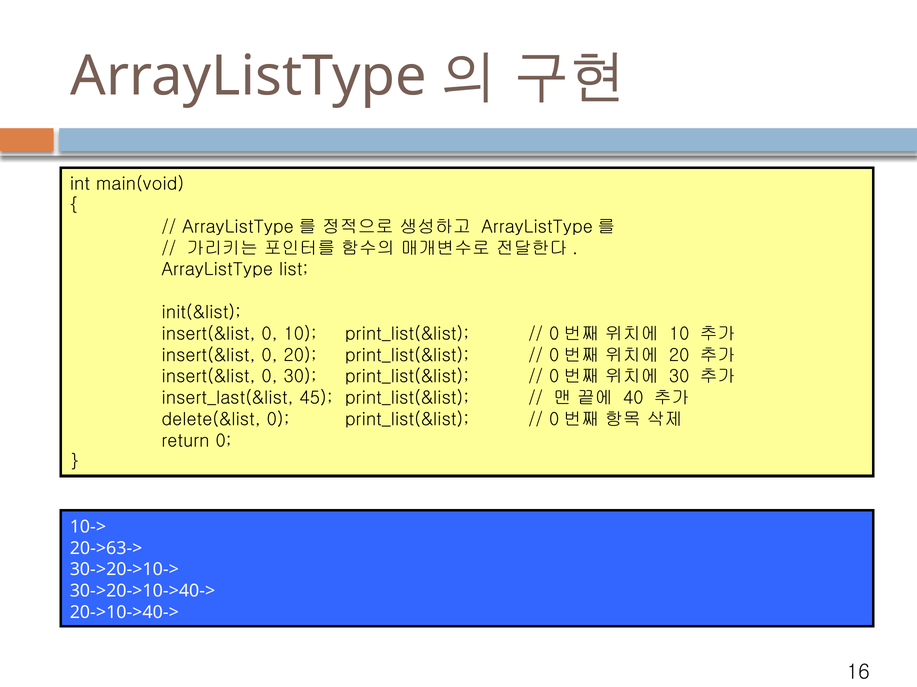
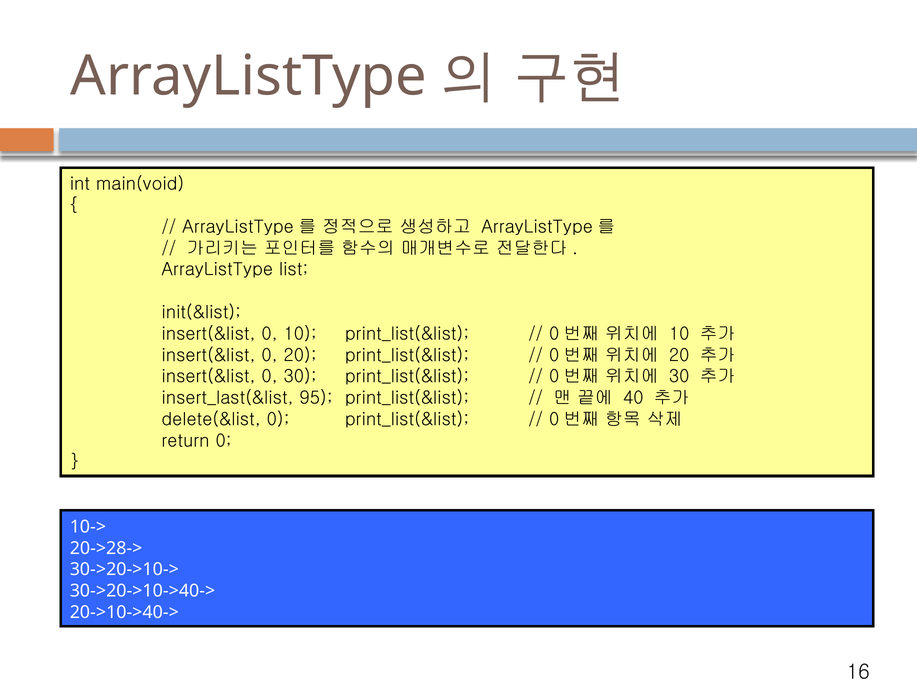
45: 45 -> 95
20->63->: 20->63-> -> 20->28->
